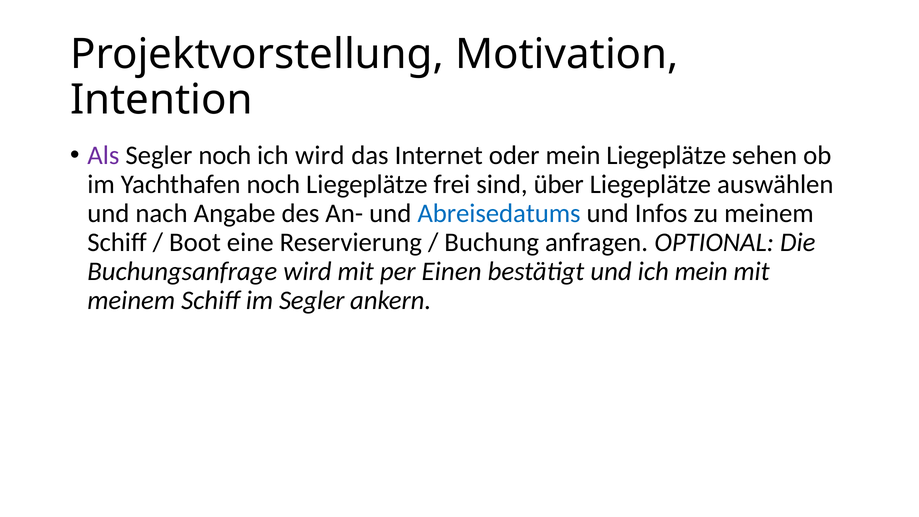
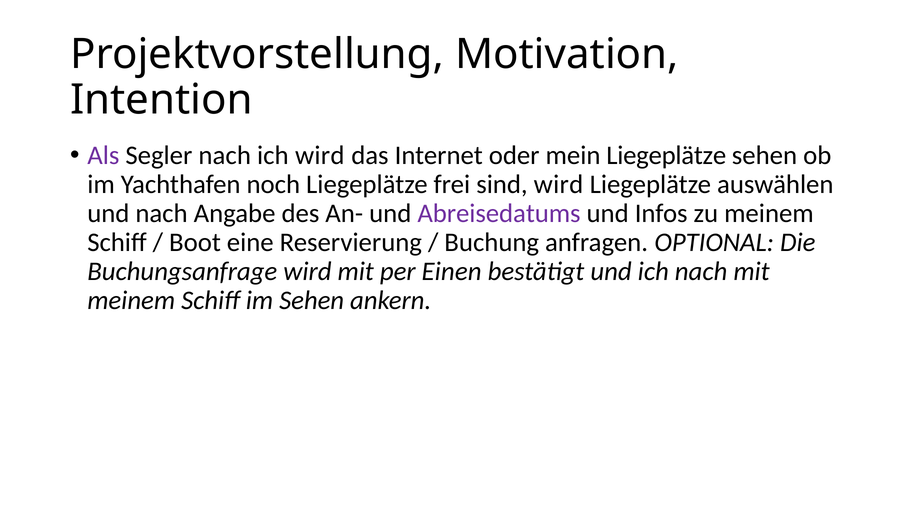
Segler noch: noch -> nach
sind über: über -> wird
Abreisedatums colour: blue -> purple
ich mein: mein -> nach
im Segler: Segler -> Sehen
